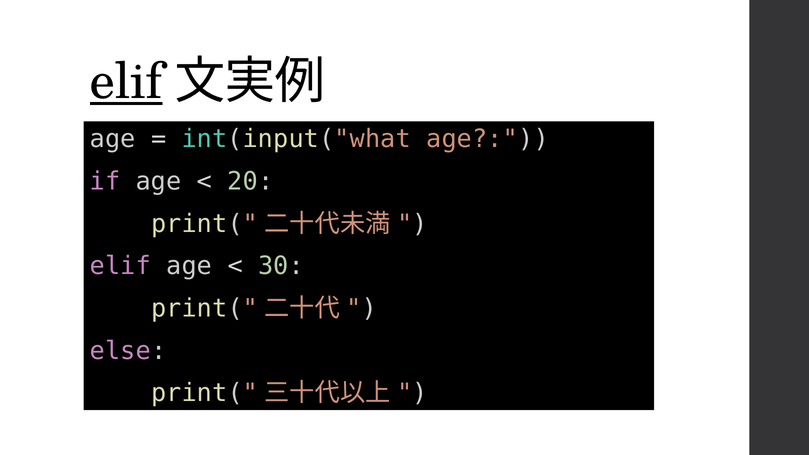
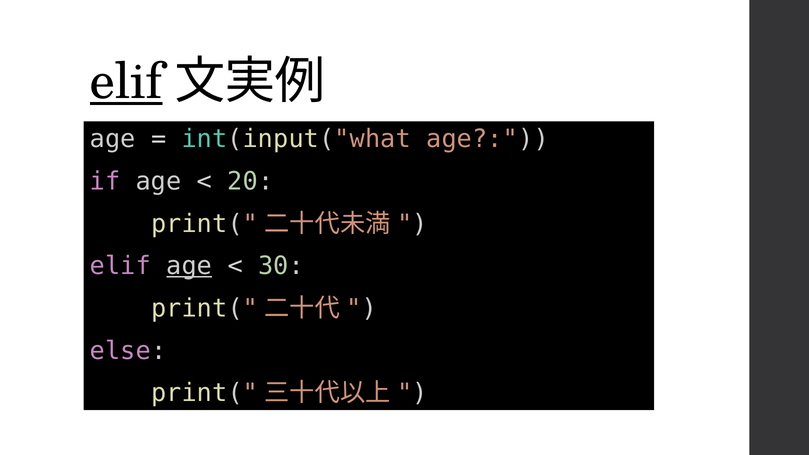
age at (189, 266) underline: none -> present
